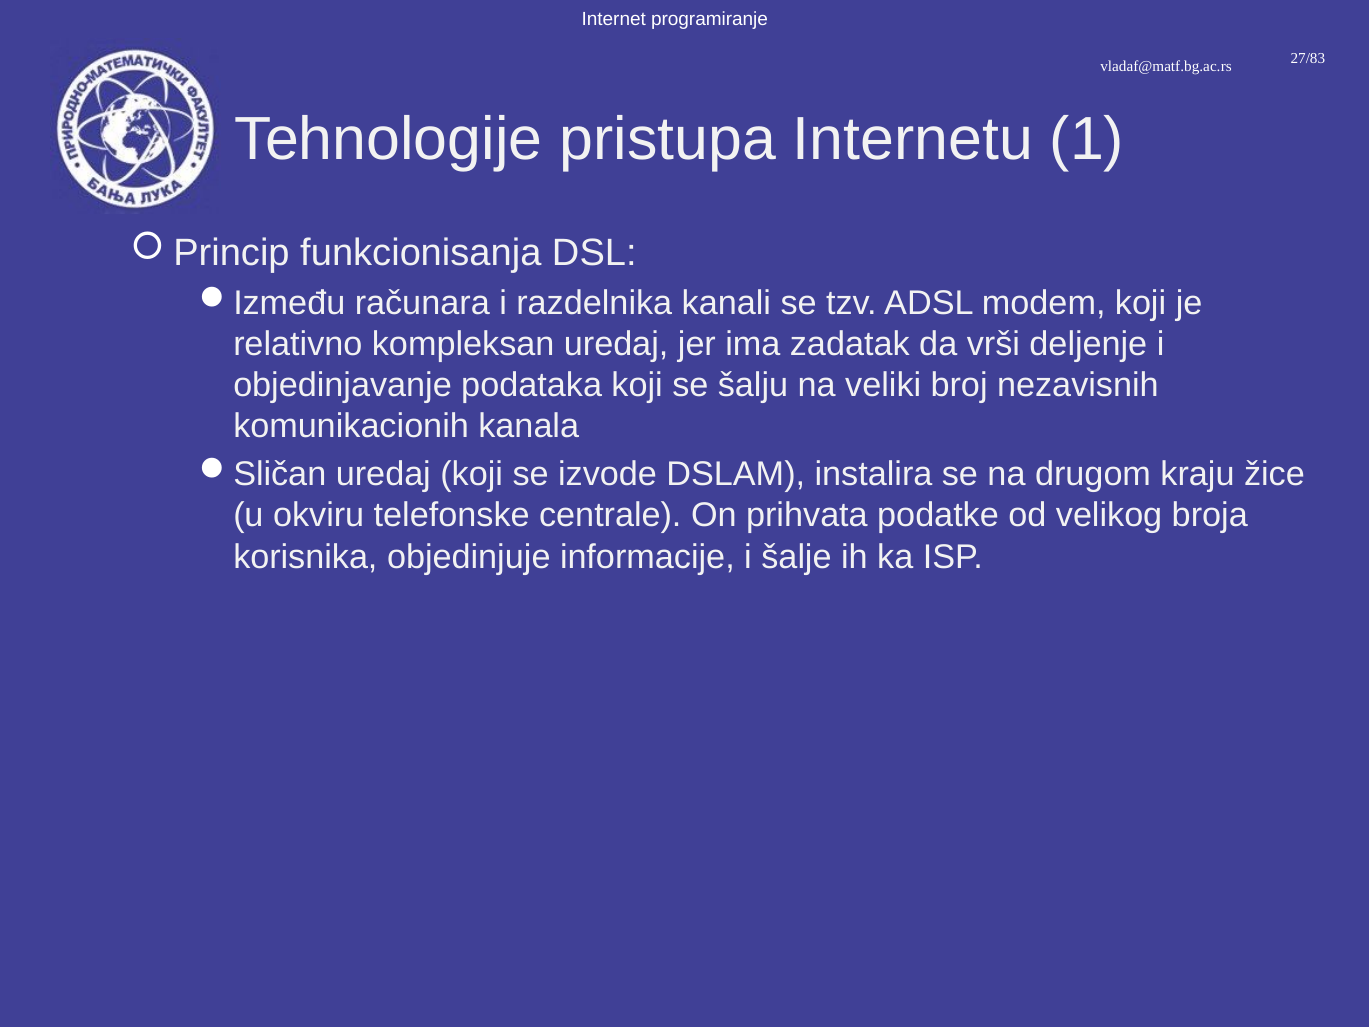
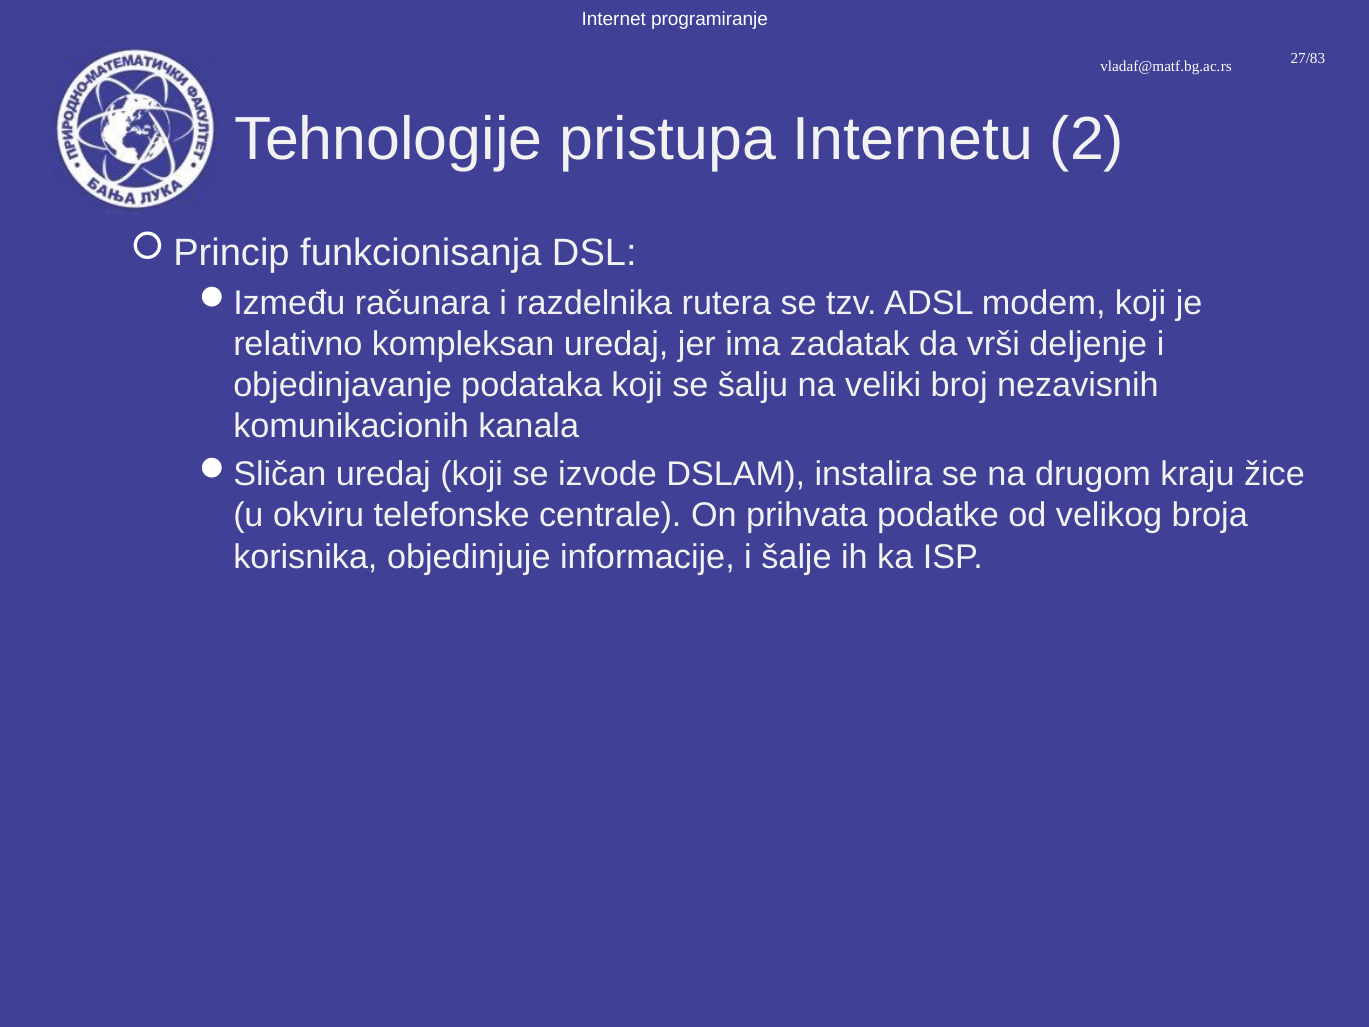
1: 1 -> 2
kanali: kanali -> rutera
